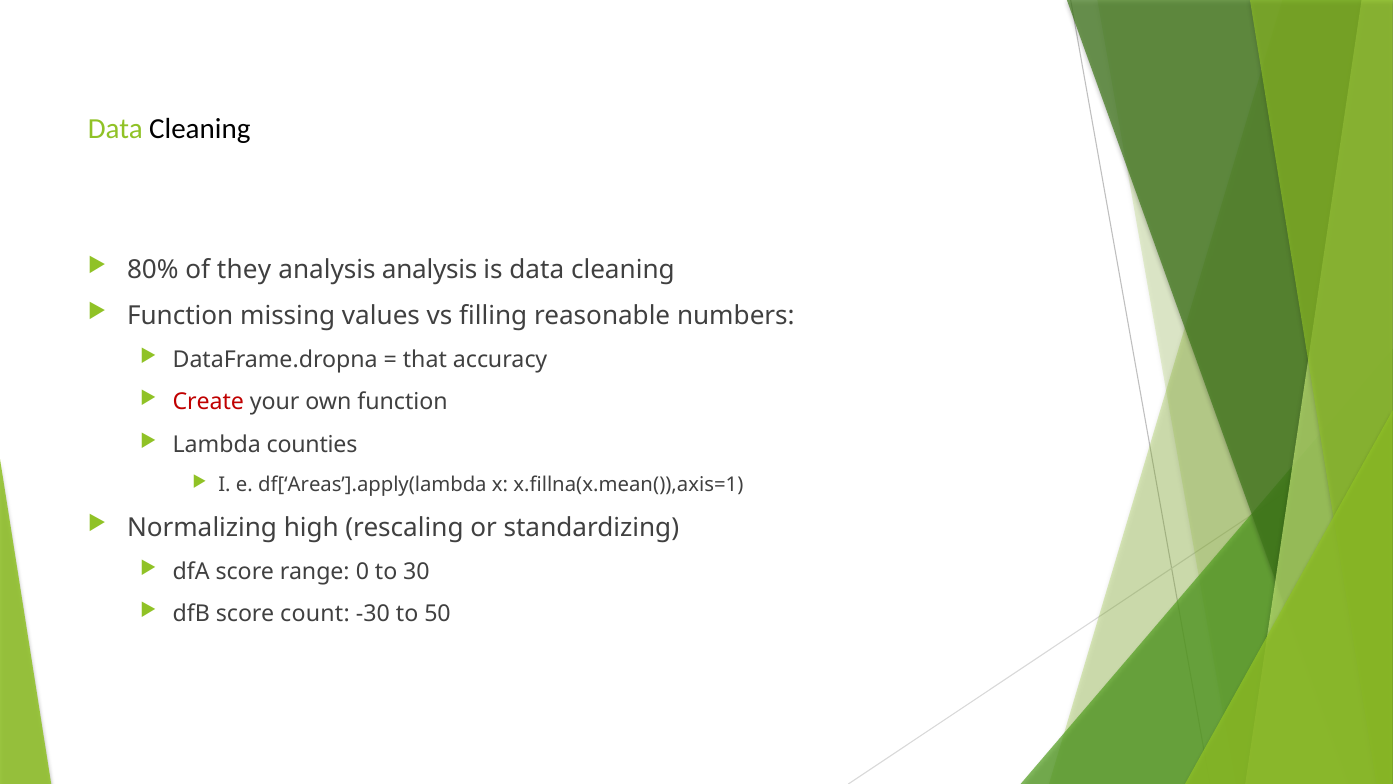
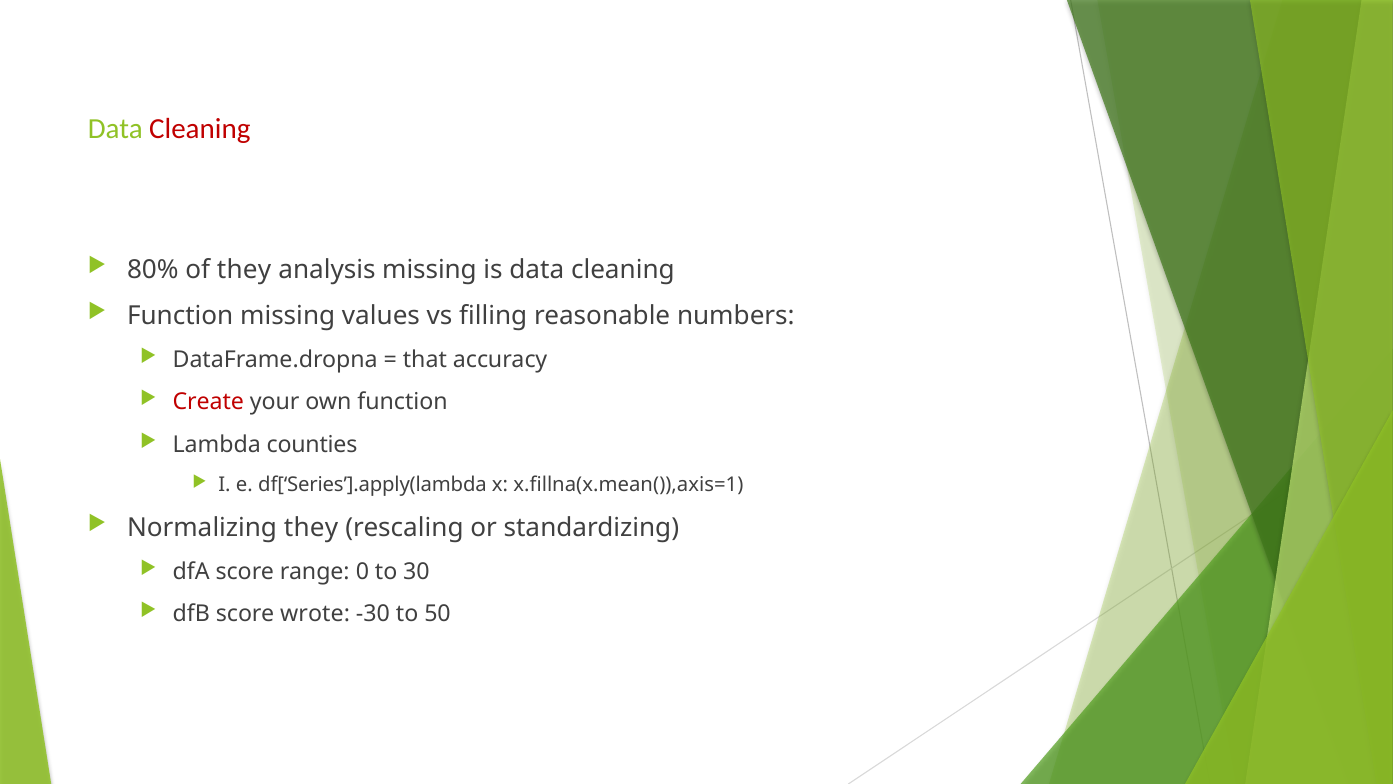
Cleaning at (200, 129) colour: black -> red
analysis analysis: analysis -> missing
df[‘Areas’].apply(lambda: df[‘Areas’].apply(lambda -> df[‘Series’].apply(lambda
Normalizing high: high -> they
count: count -> wrote
